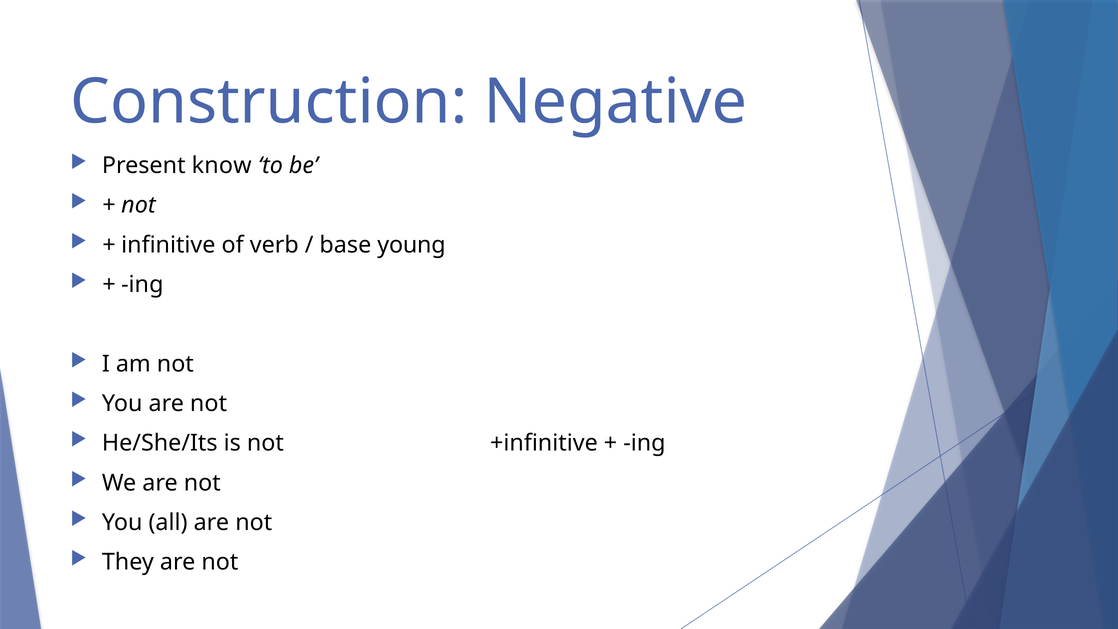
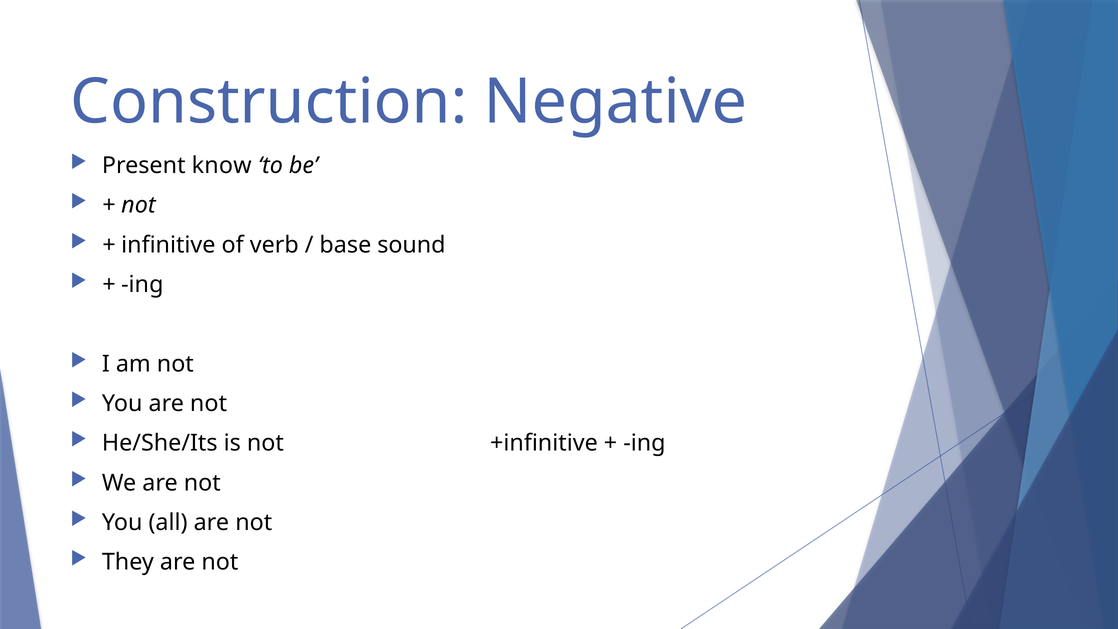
young: young -> sound
